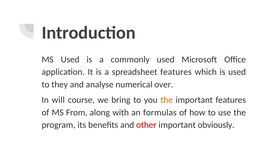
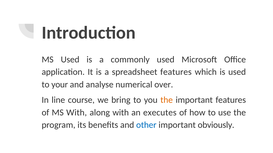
they: they -> your
will: will -> line
MS From: From -> With
formulas: formulas -> executes
other colour: red -> blue
